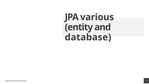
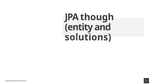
various: various -> though
database: database -> solutions
